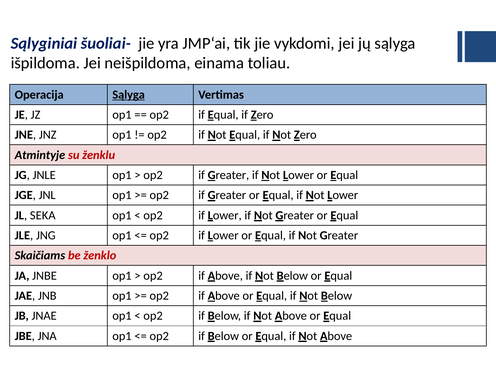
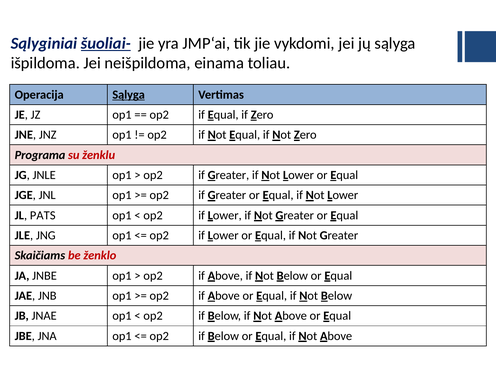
šuoliai- underline: none -> present
Atmintyje: Atmintyje -> Programa
SEKA: SEKA -> PATS
